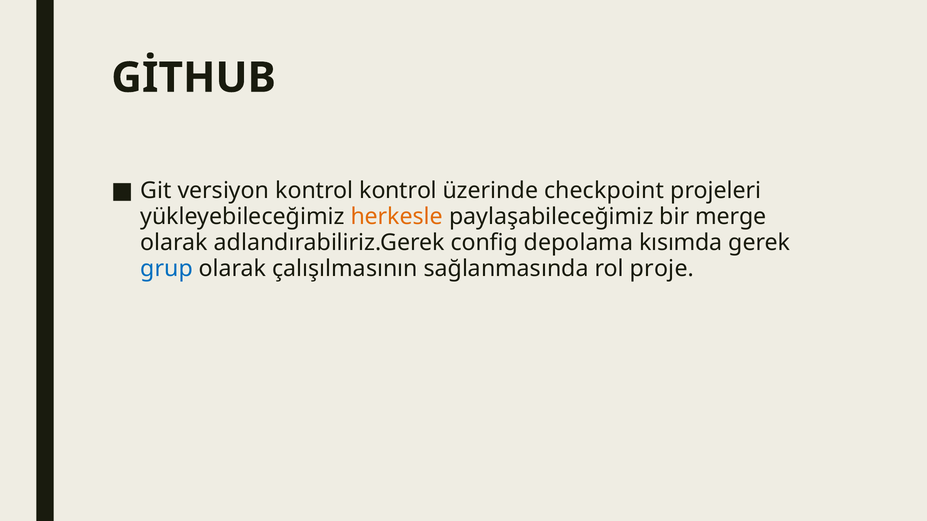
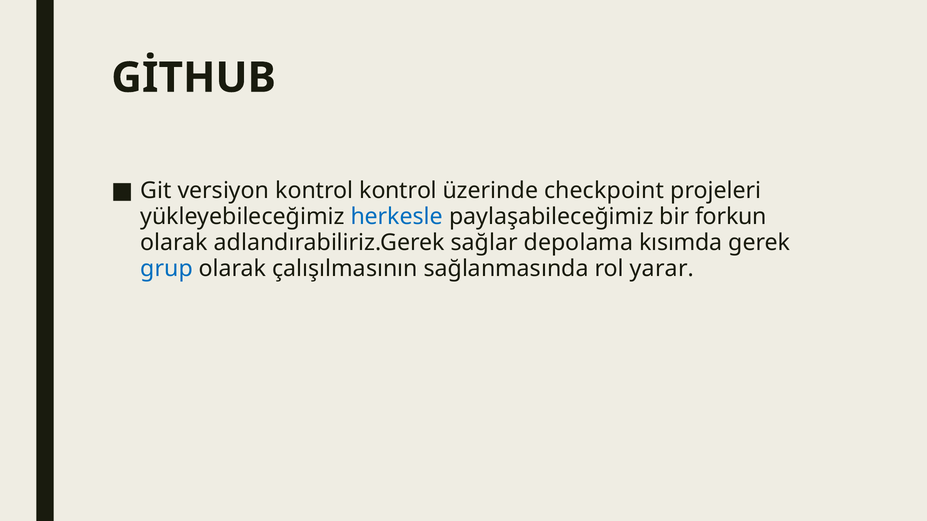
herkesle colour: orange -> blue
merge: merge -> forkun
config: config -> sağlar
proje: proje -> yarar
